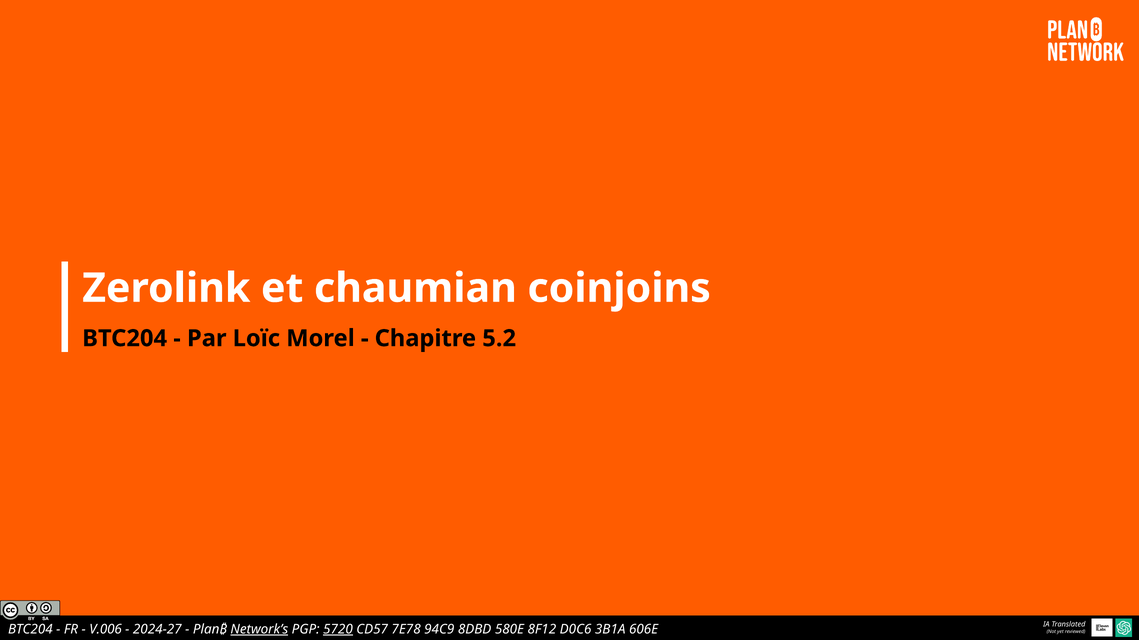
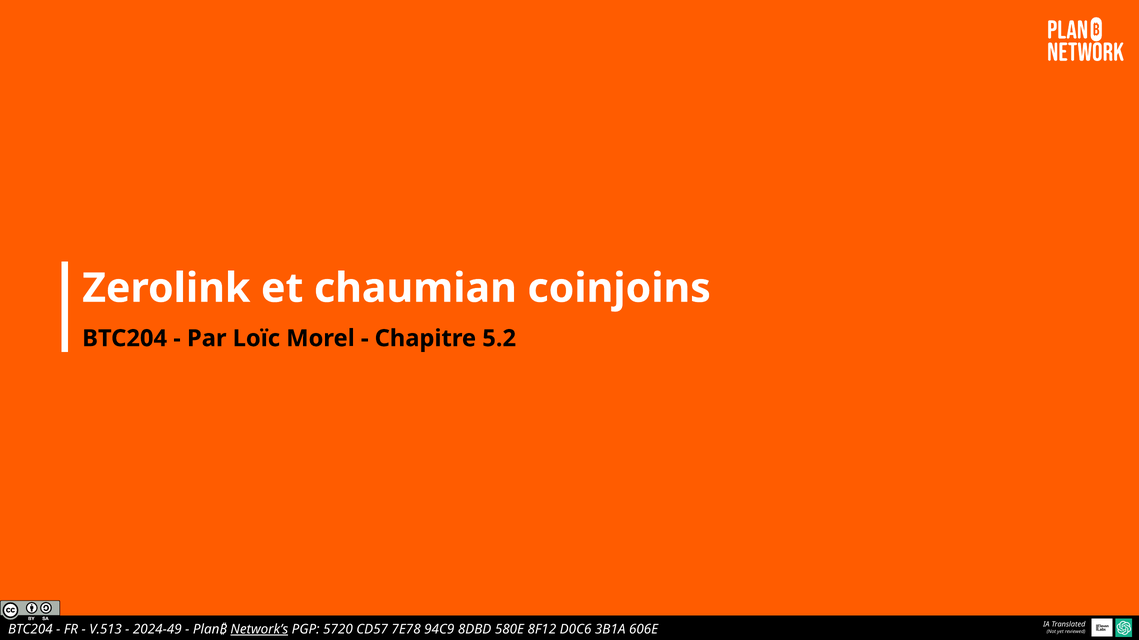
V.006: V.006 -> V.513
2024-27: 2024-27 -> 2024-49
5720 underline: present -> none
